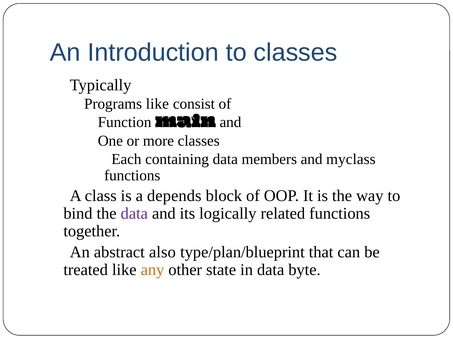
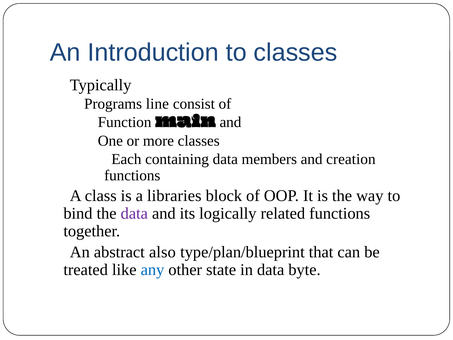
like at (157, 104): like -> line
myclass: myclass -> creation
depends: depends -> libraries
any colour: orange -> blue
